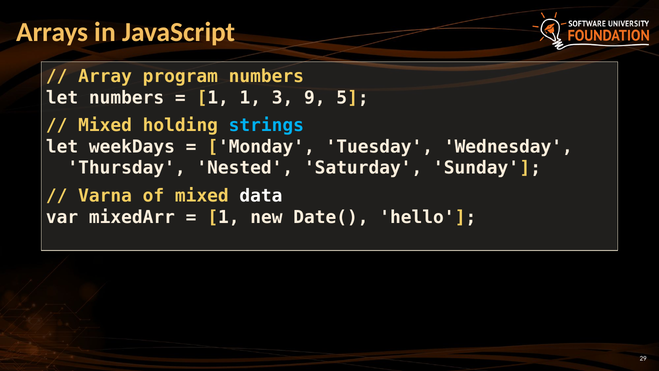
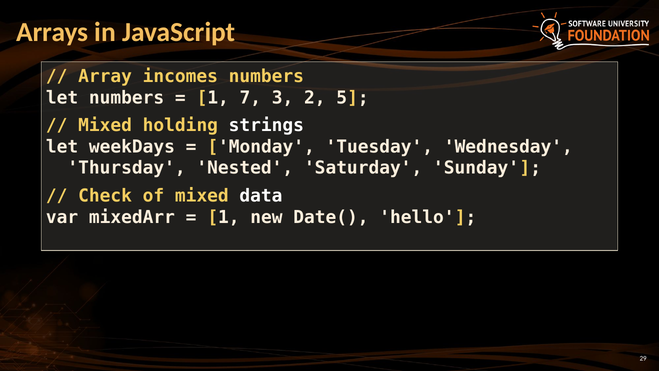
program: program -> incomes
1 1: 1 -> 7
9: 9 -> 2
strings colour: light blue -> white
Varna: Varna -> Check
